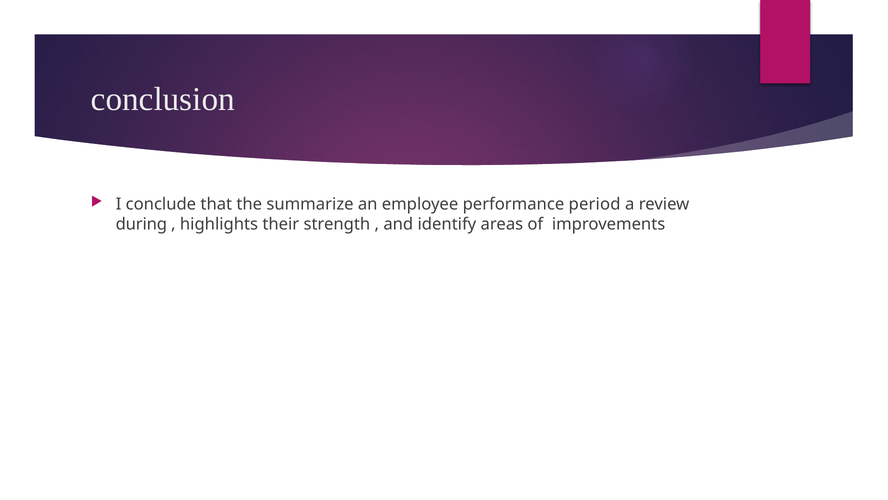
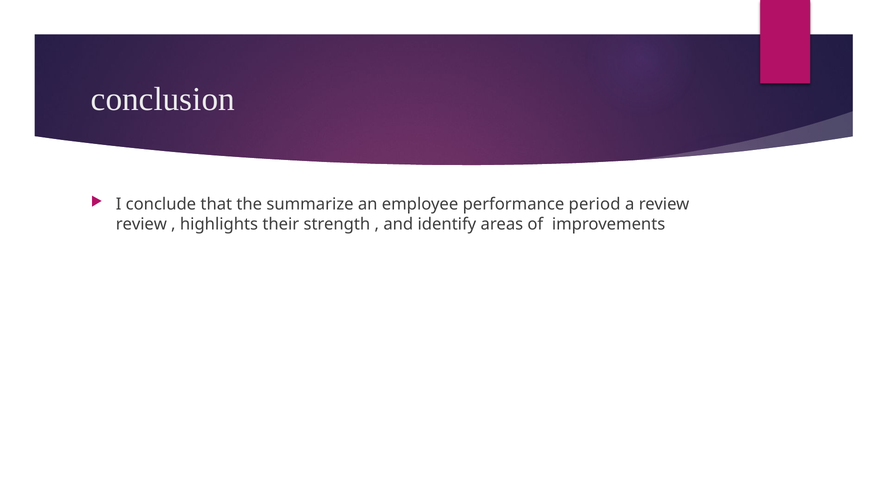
during at (141, 224): during -> review
